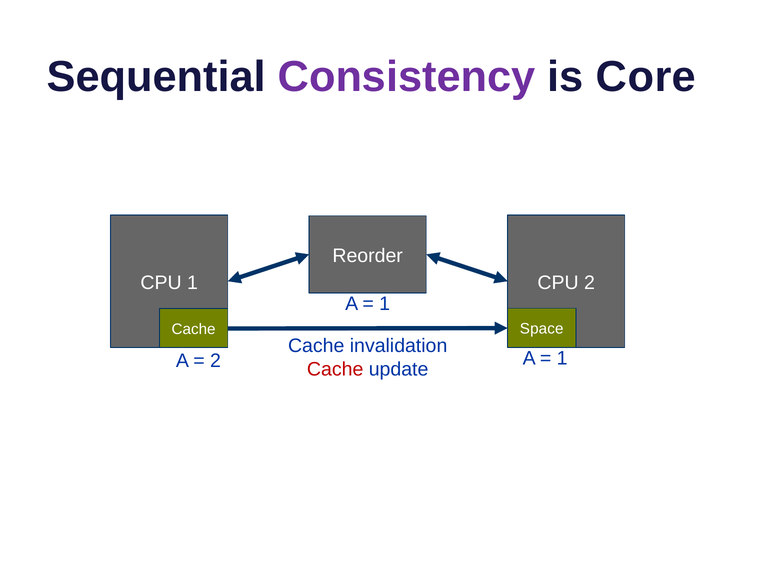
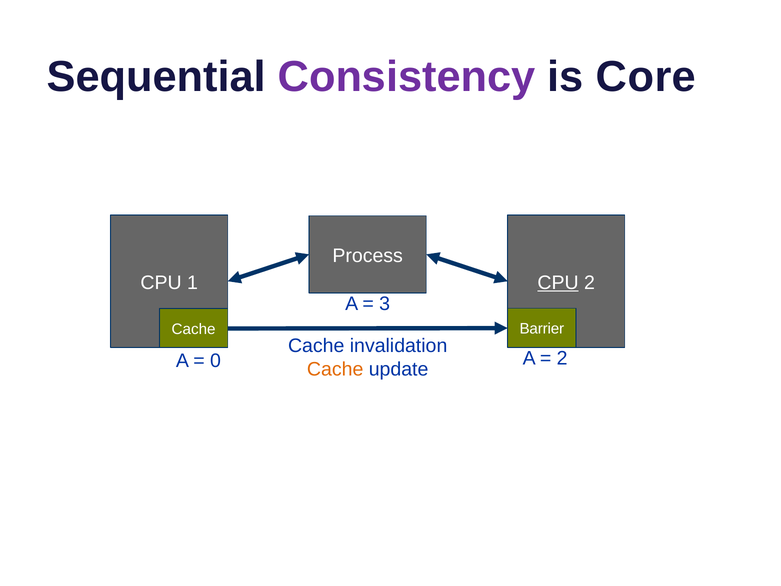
Reorder: Reorder -> Process
CPU at (558, 282) underline: none -> present
1 at (385, 304): 1 -> 3
Space: Space -> Barrier
1 at (562, 358): 1 -> 2
2 at (215, 361): 2 -> 0
Cache at (335, 369) colour: red -> orange
